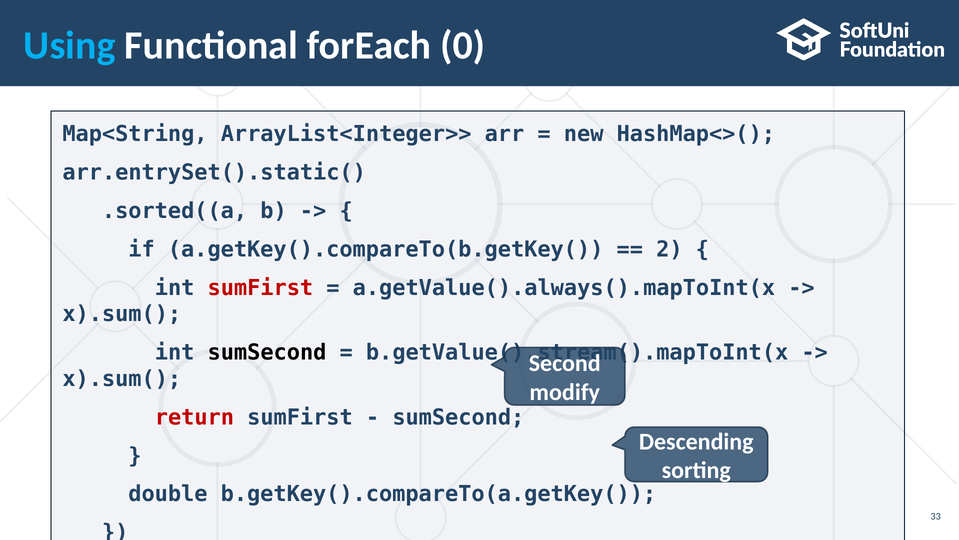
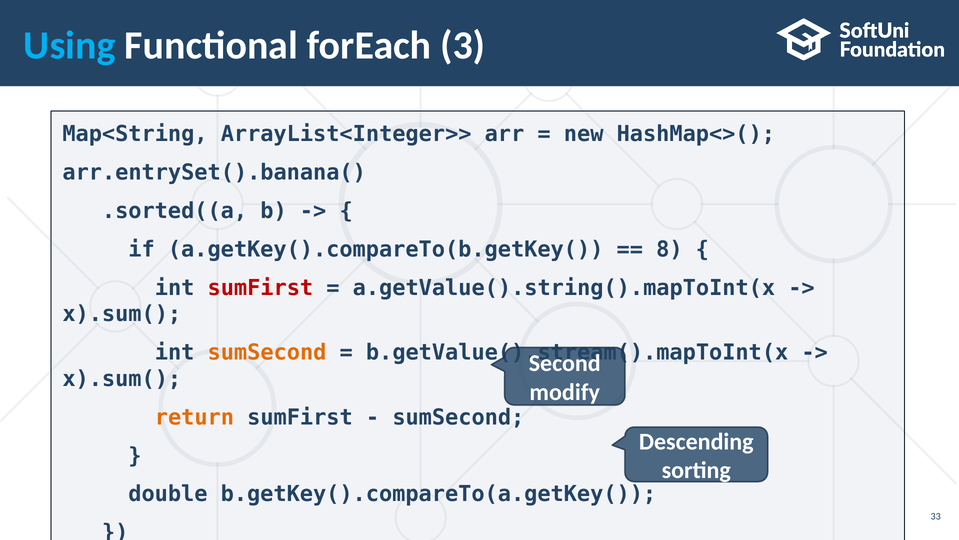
0: 0 -> 3
arr.entrySet().static(: arr.entrySet().static( -> arr.entrySet().banana(
2: 2 -> 8
a.getValue().always().mapToInt(x: a.getValue().always().mapToInt(x -> a.getValue().string().mapToInt(x
sumSecond at (267, 352) colour: black -> orange
return colour: red -> orange
